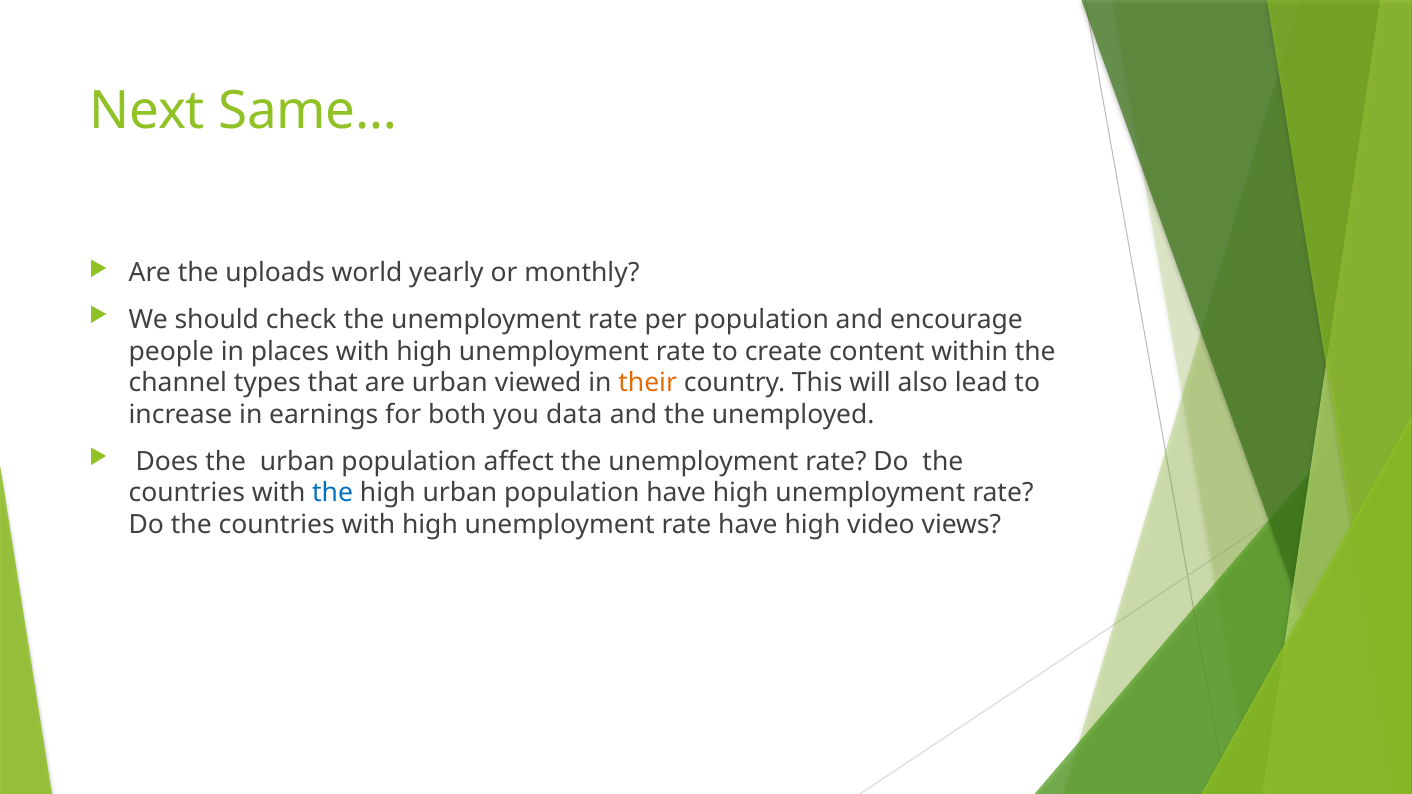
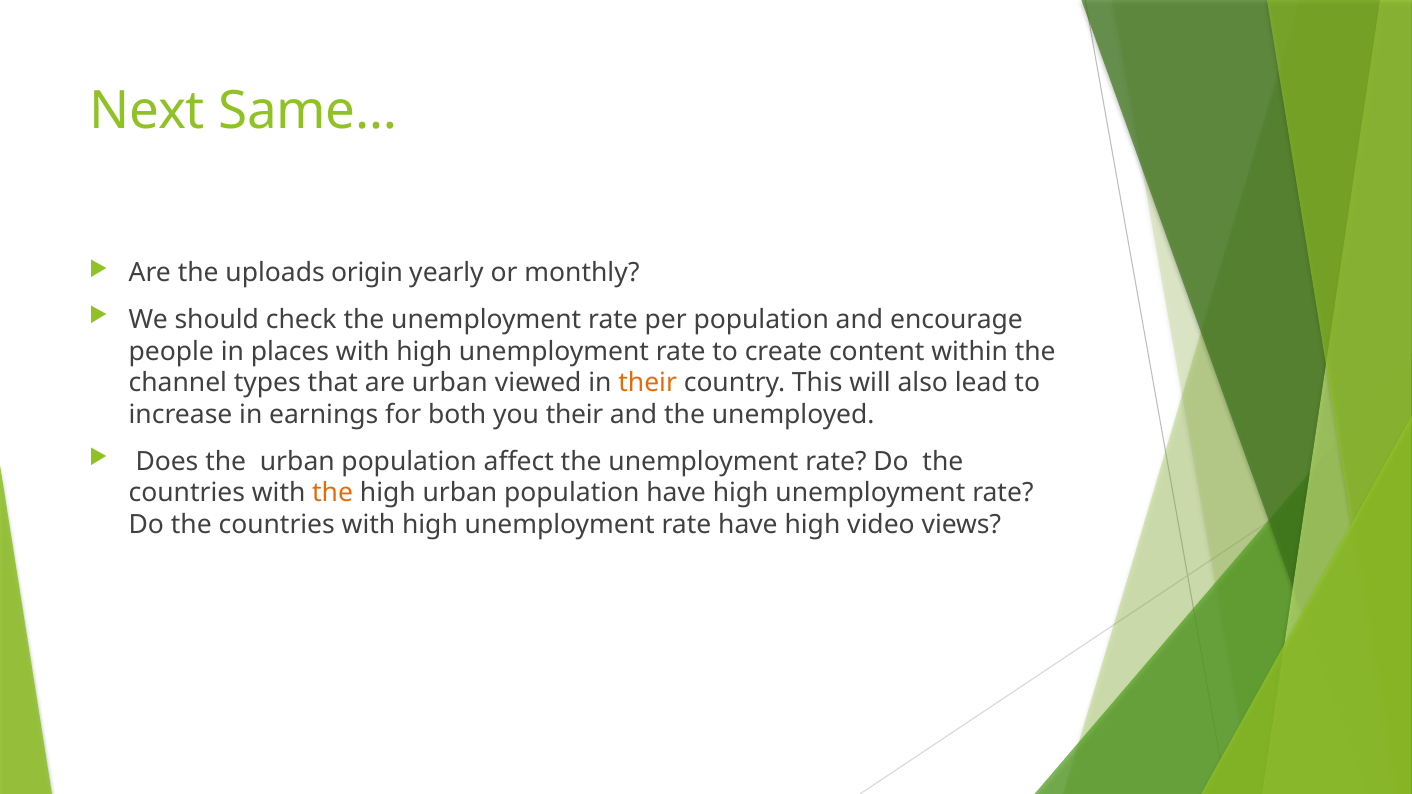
world: world -> origin
you data: data -> their
the at (333, 493) colour: blue -> orange
